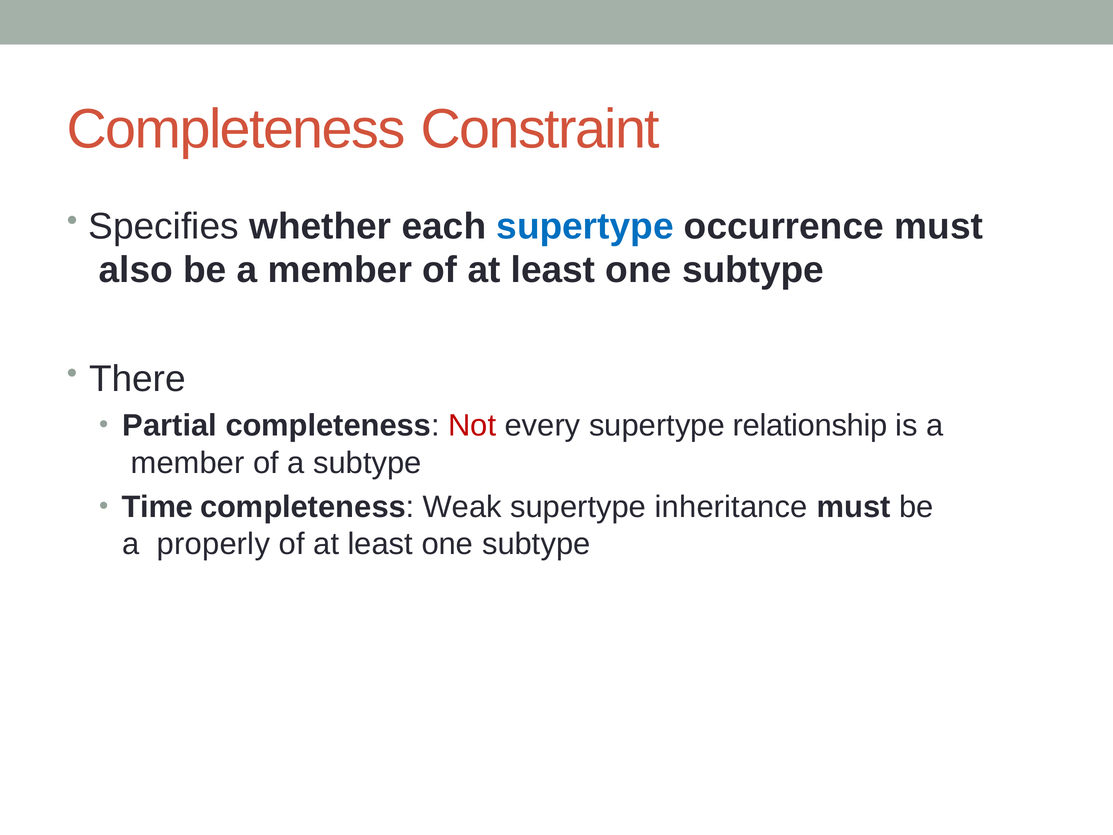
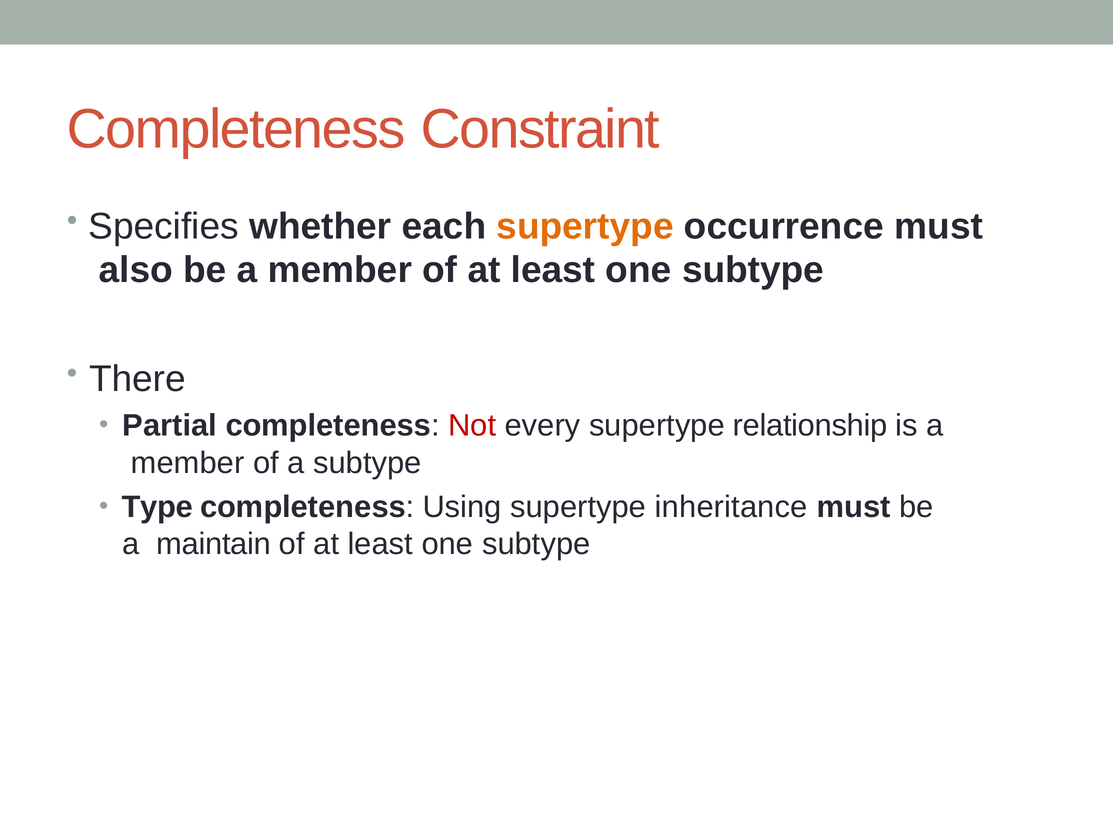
supertype at (585, 226) colour: blue -> orange
Time: Time -> Type
Weak: Weak -> Using
properly: properly -> maintain
